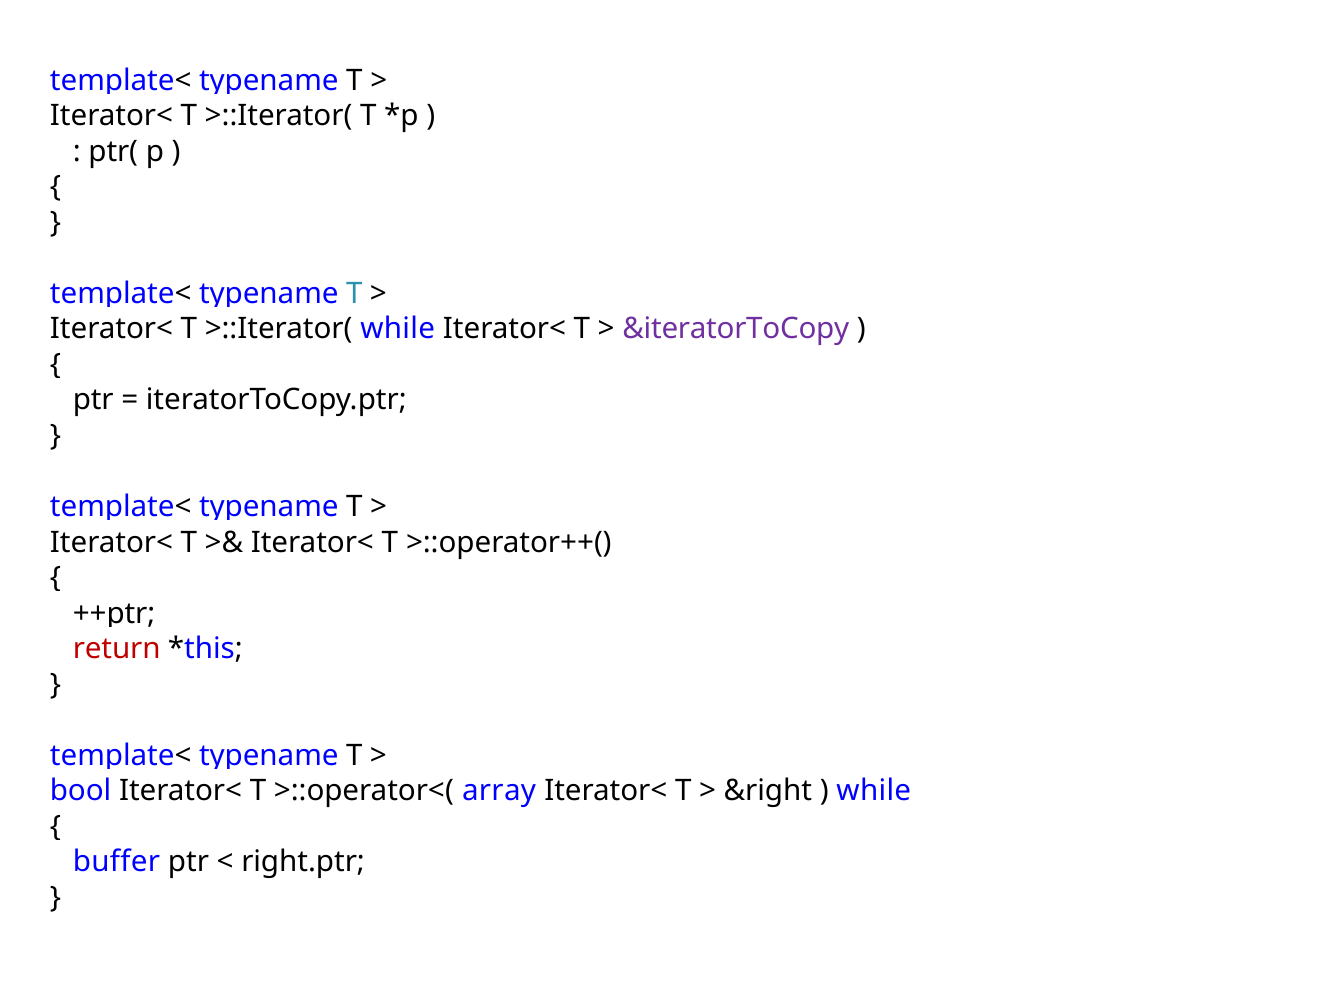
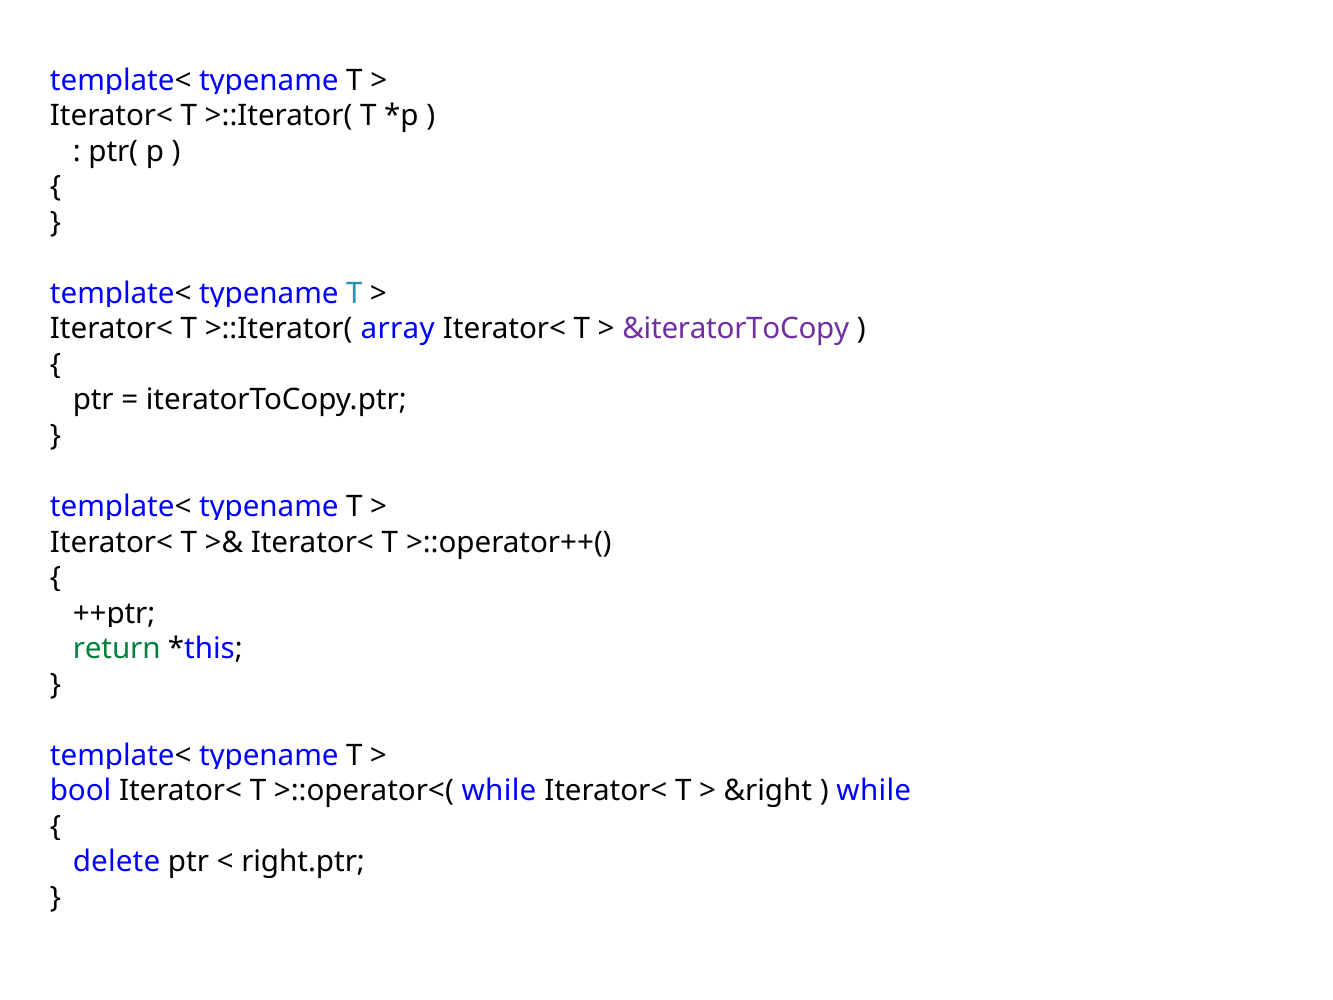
>::Iterator( while: while -> array
return colour: red -> green
>::operator<( array: array -> while
buffer: buffer -> delete
